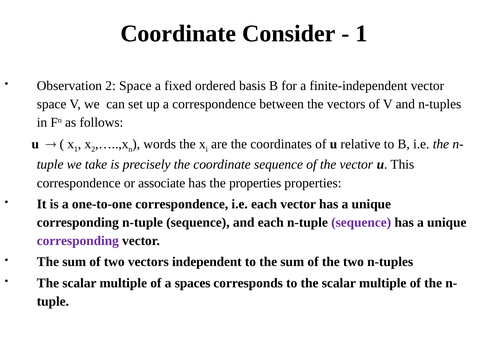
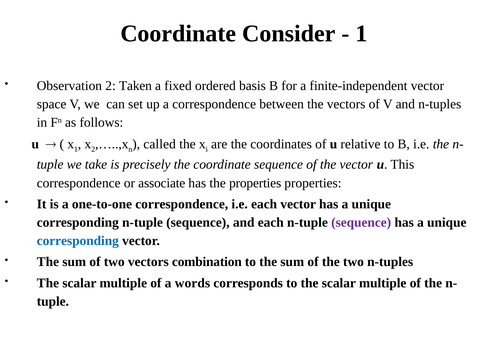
2 Space: Space -> Taken
words: words -> called
corresponding at (78, 241) colour: purple -> blue
independent: independent -> combination
spaces: spaces -> words
